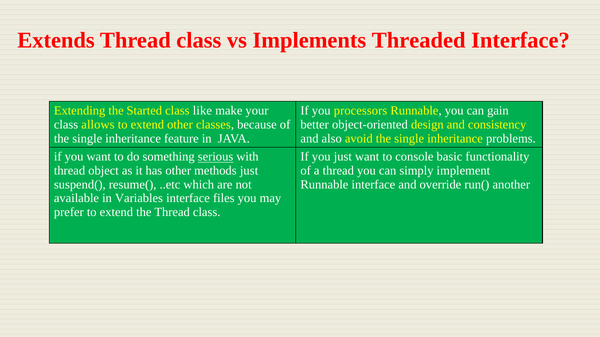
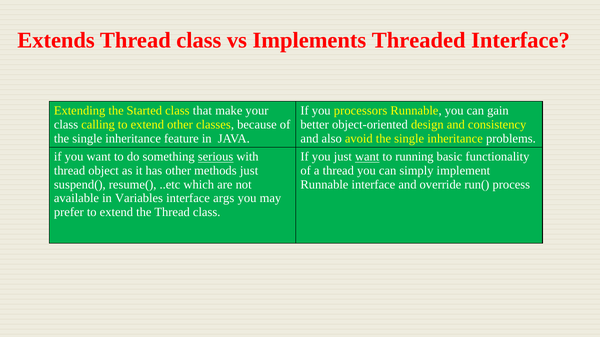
like: like -> that
allows: allows -> calling
want at (367, 157) underline: none -> present
console: console -> running
another: another -> process
files: files -> args
